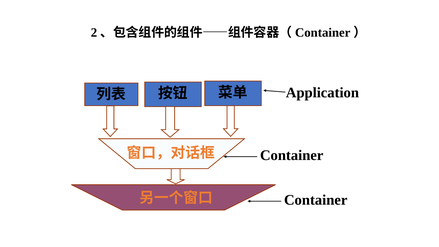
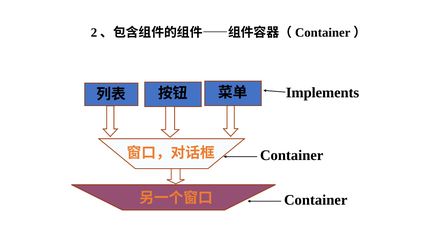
Application: Application -> Implements
